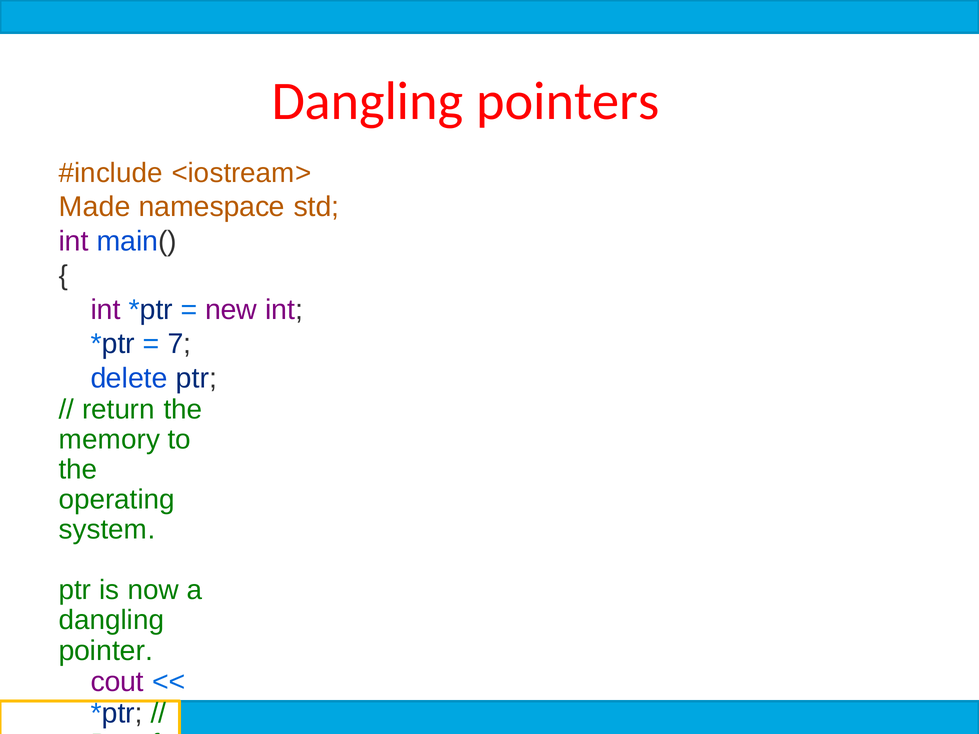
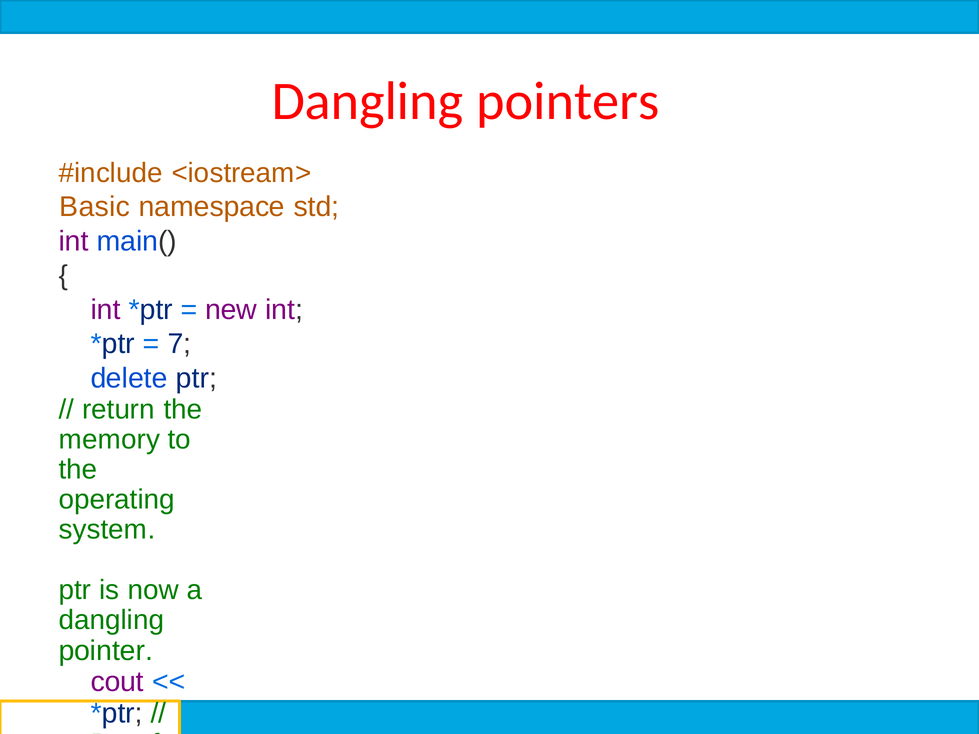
Made: Made -> Basic
